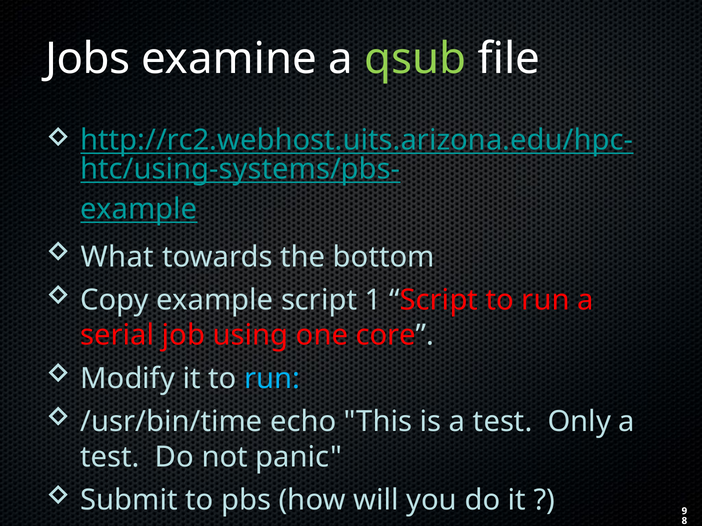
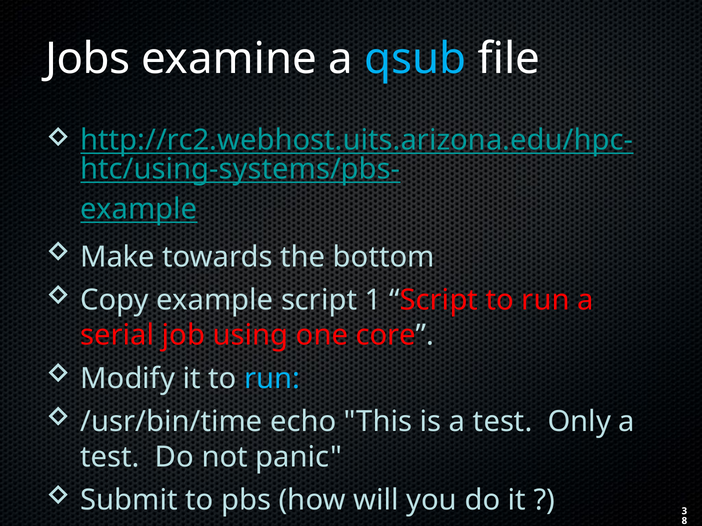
qsub colour: light green -> light blue
What: What -> Make
9: 9 -> 3
